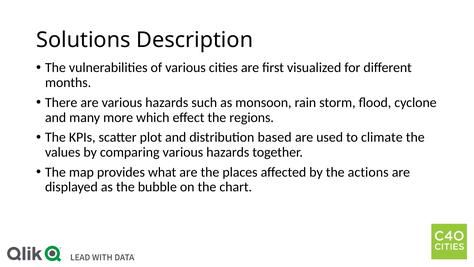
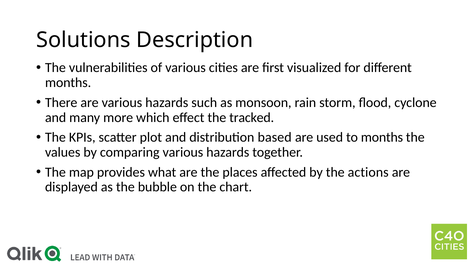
regions: regions -> tracked
to climate: climate -> months
